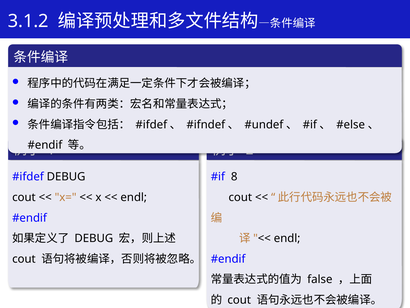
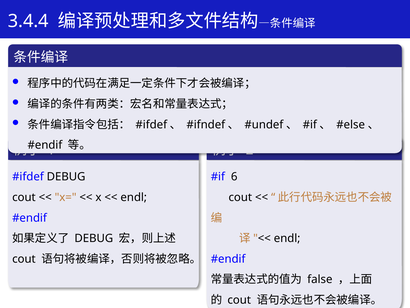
3.1.2: 3.1.2 -> 3.4.4
8: 8 -> 6
